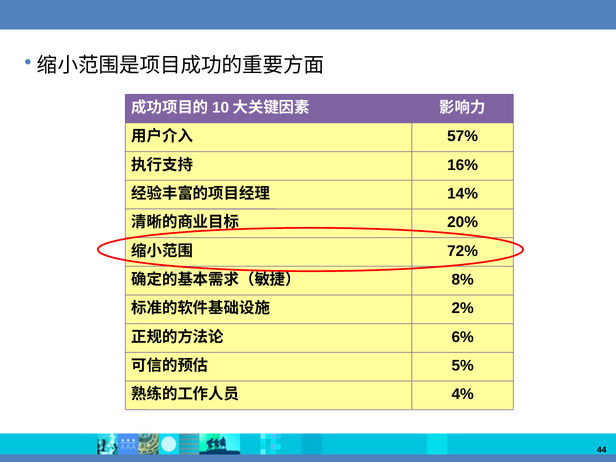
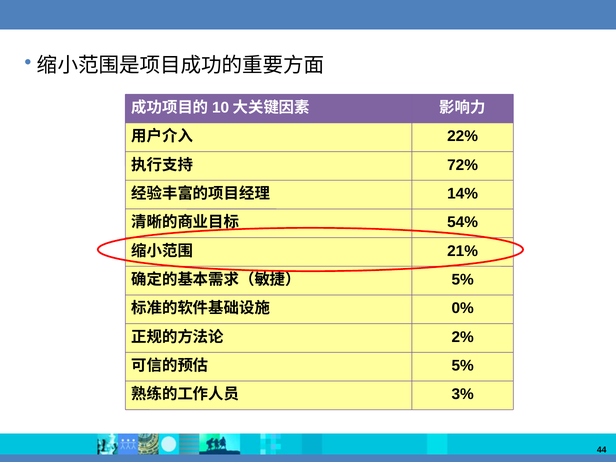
57%: 57% -> 22%
16%: 16% -> 72%
20%: 20% -> 54%
72%: 72% -> 21%
8% at (463, 280): 8% -> 5%
2%: 2% -> 0%
6%: 6% -> 2%
4%: 4% -> 3%
